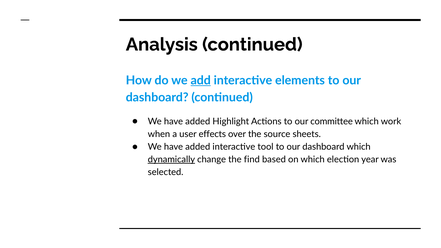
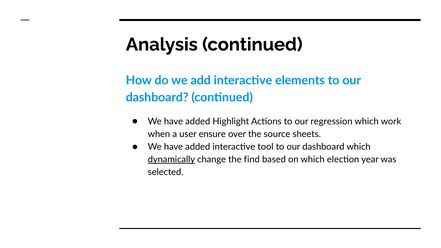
add underline: present -> none
committee: committee -> regression
effects: effects -> ensure
